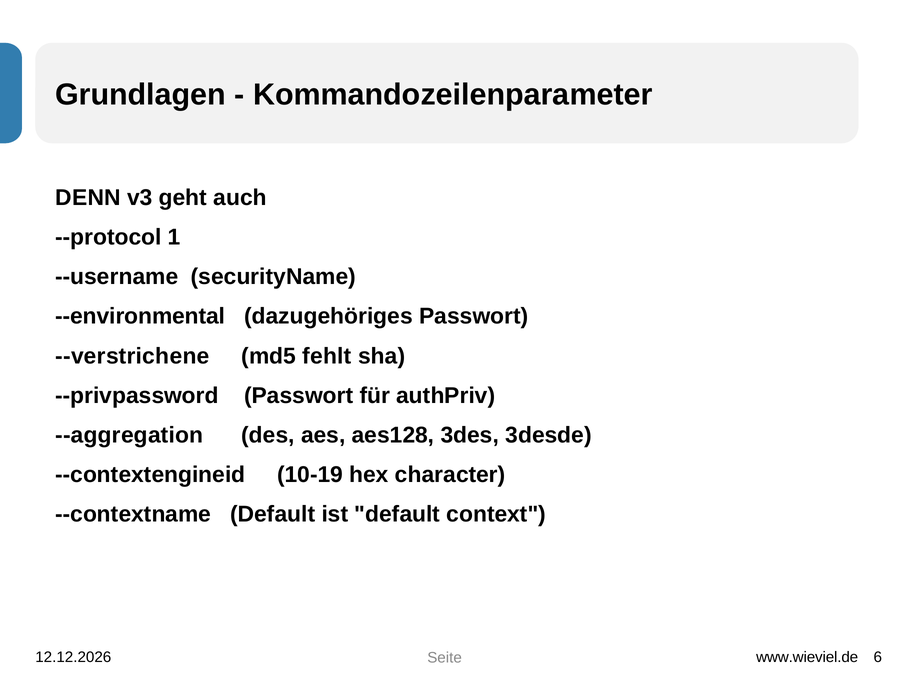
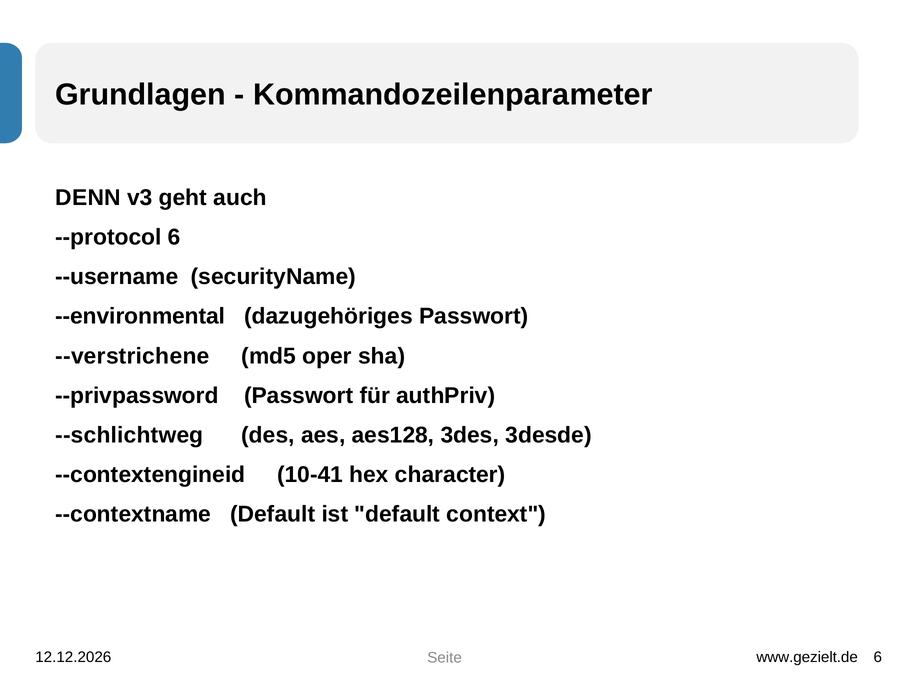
--protocol 1: 1 -> 6
fehlt: fehlt -> oper
--aggregation: --aggregation -> --schlichtweg
10-19: 10-19 -> 10-41
www.wieviel.de: www.wieviel.de -> www.gezielt.de
